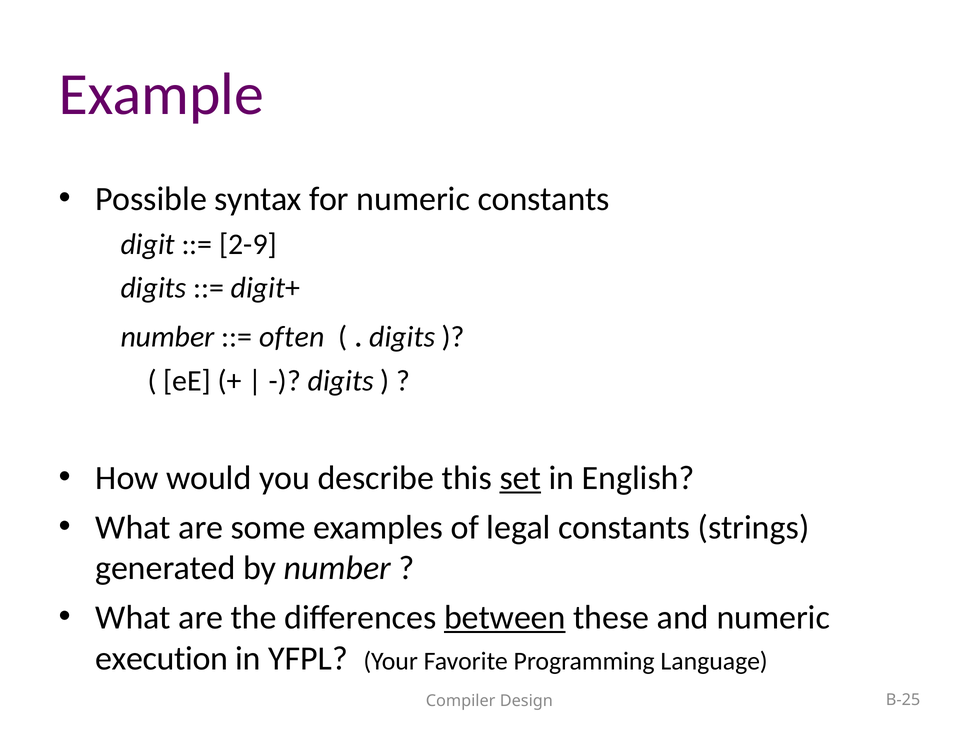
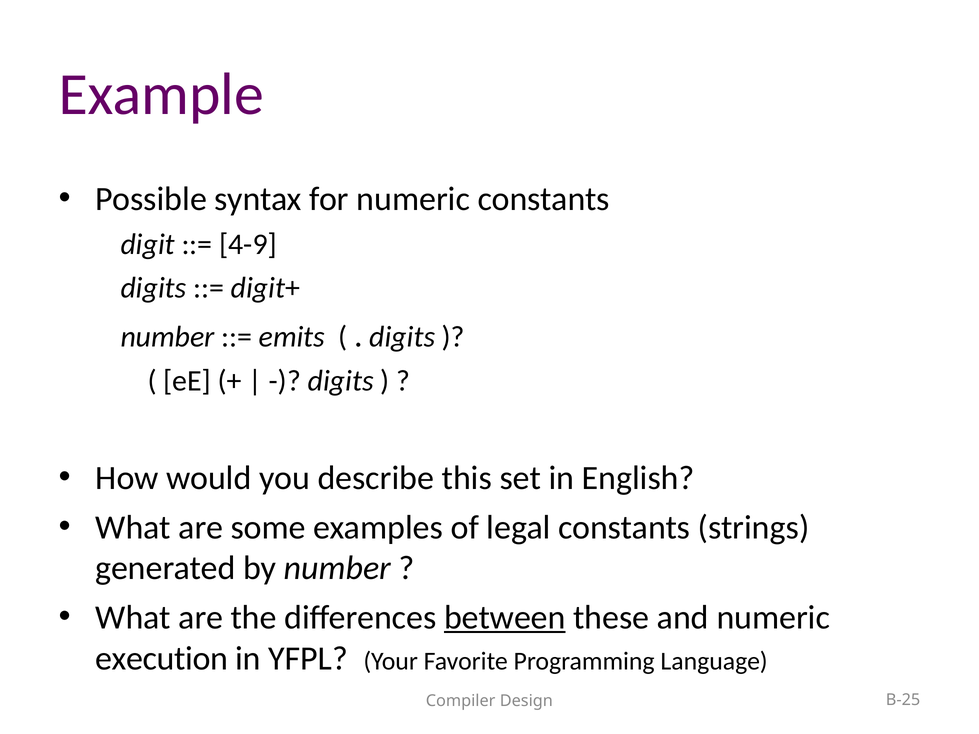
2-9: 2-9 -> 4-9
often: often -> emits
set underline: present -> none
